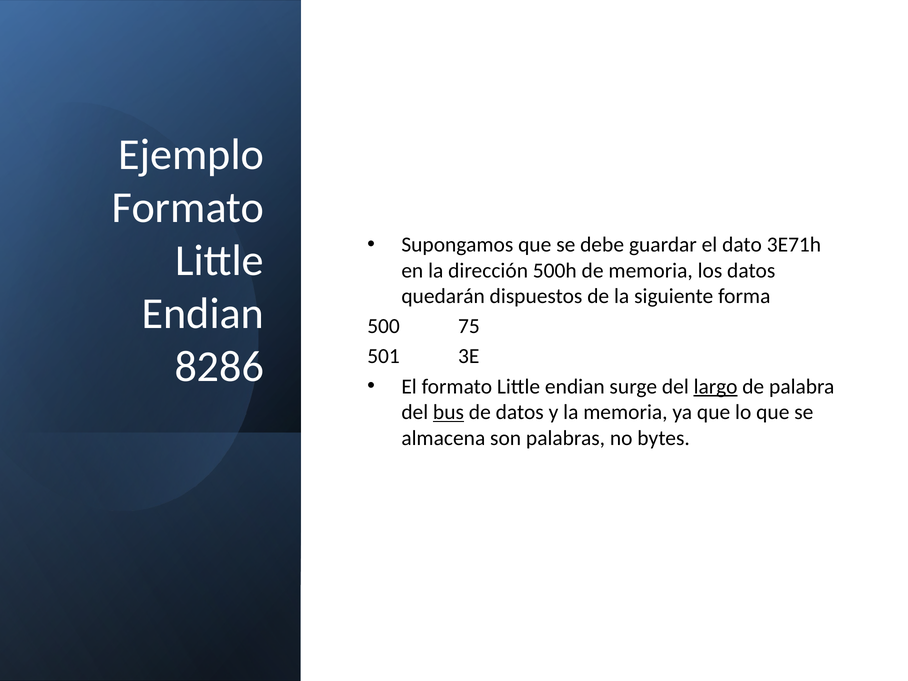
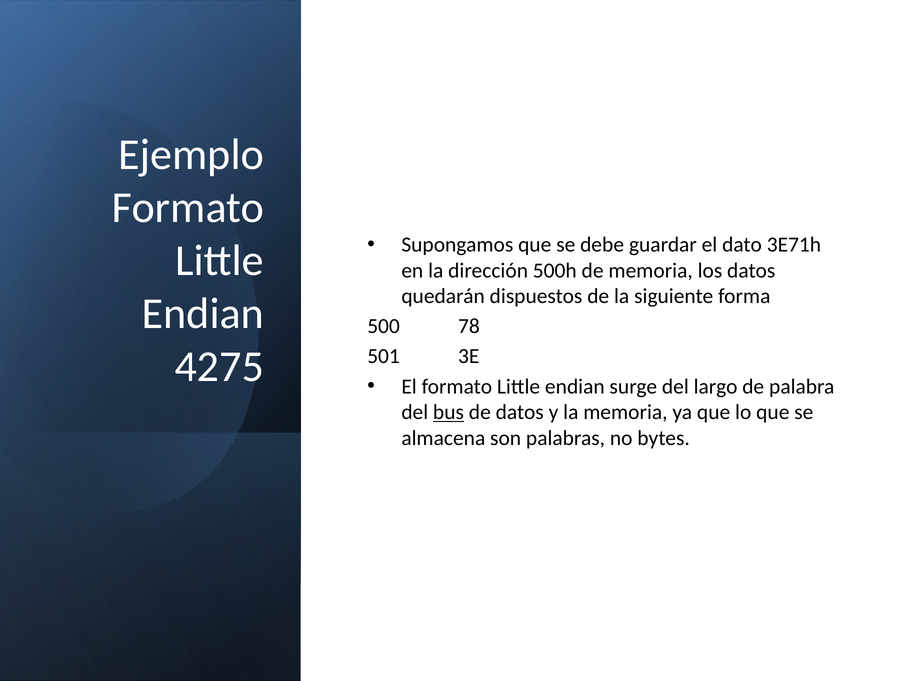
75: 75 -> 78
8286: 8286 -> 4275
largo underline: present -> none
